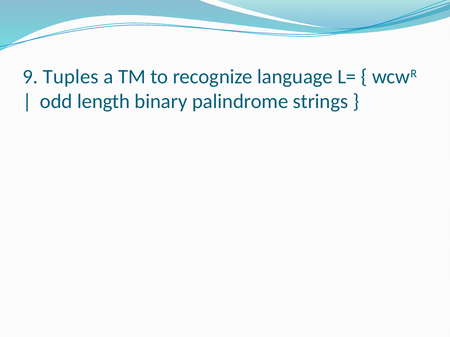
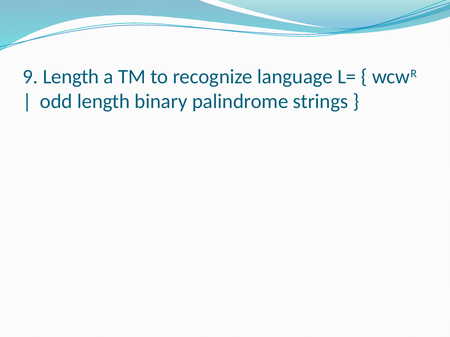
9 Tuples: Tuples -> Length
